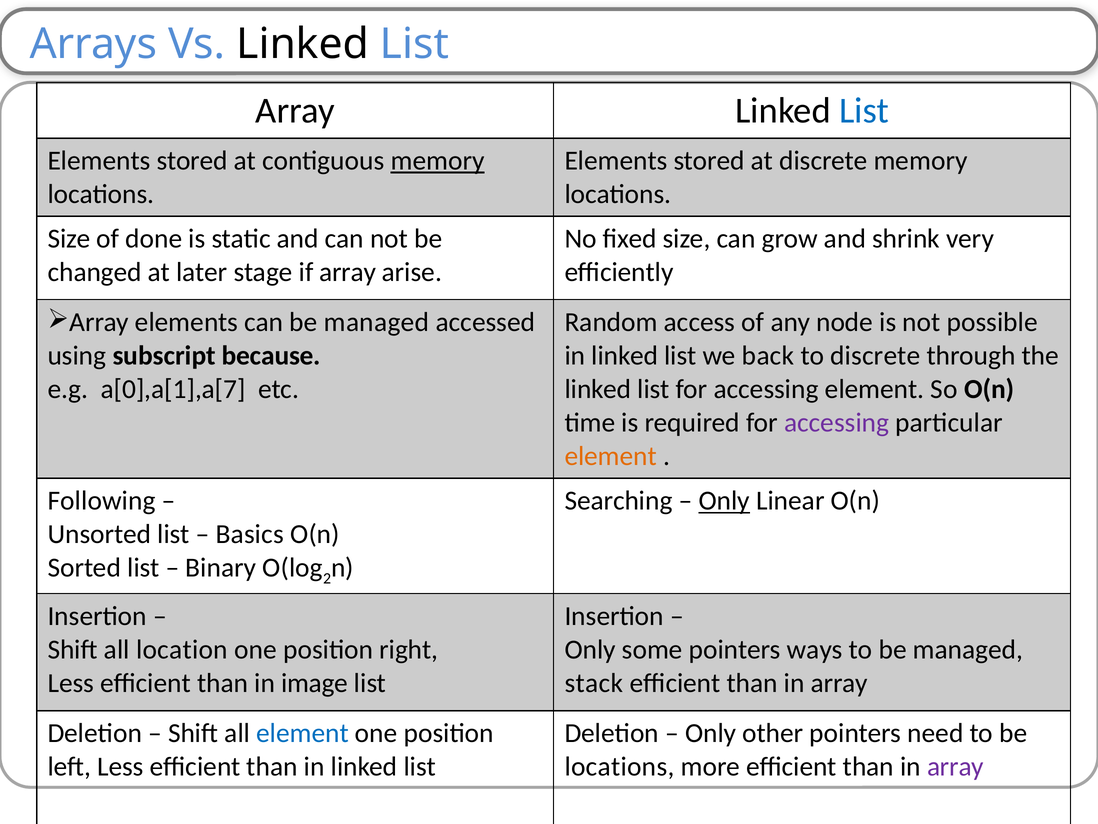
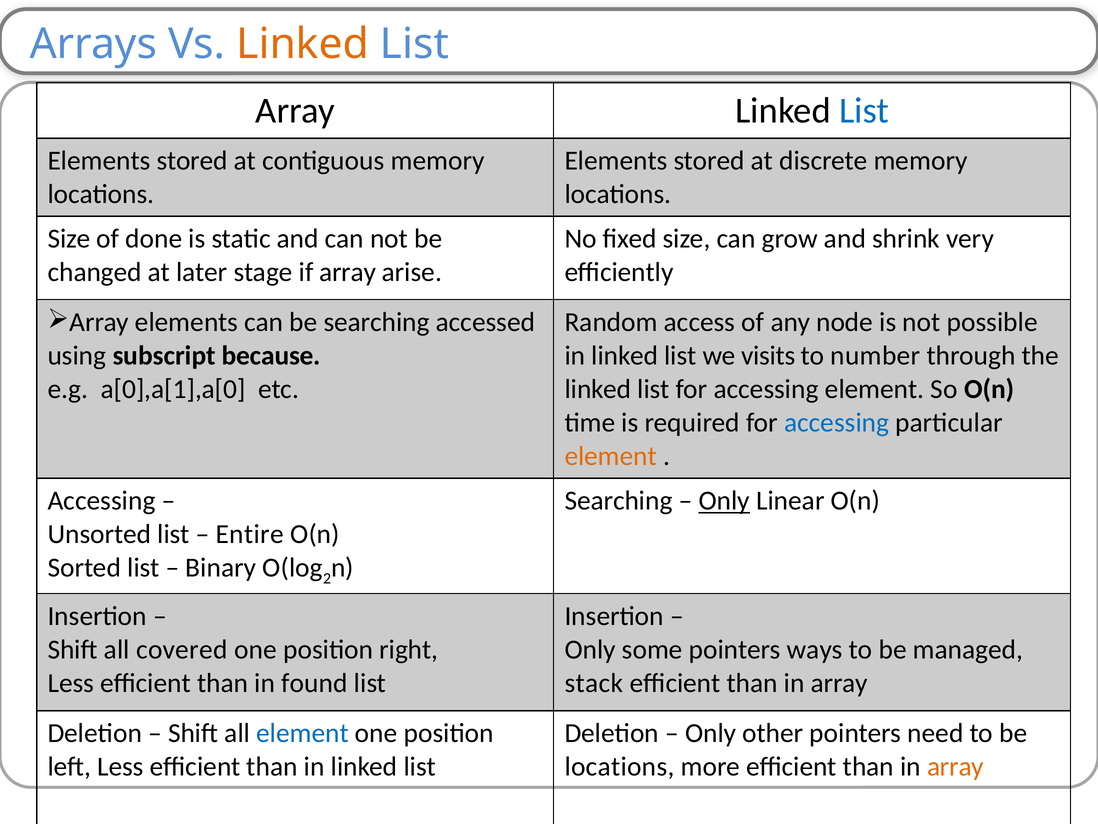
Linked at (303, 44) colour: black -> orange
memory at (438, 161) underline: present -> none
can be managed: managed -> searching
back: back -> visits
to discrete: discrete -> number
a[0],a[1],a[7: a[0],a[1],a[7 -> a[0],a[1],a[0
accessing at (837, 422) colour: purple -> blue
Following at (102, 501): Following -> Accessing
Basics: Basics -> Entire
location: location -> covered
image: image -> found
array at (955, 766) colour: purple -> orange
